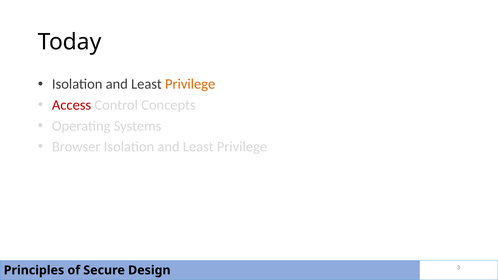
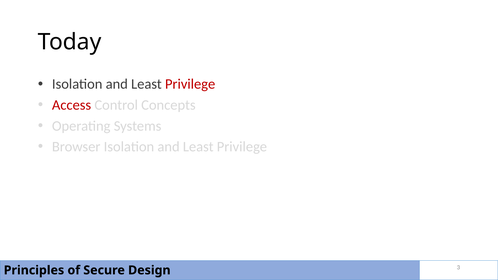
Privilege at (190, 84) colour: orange -> red
